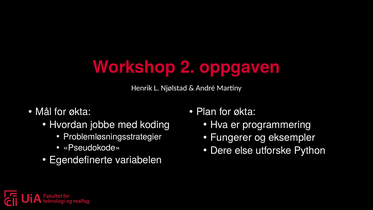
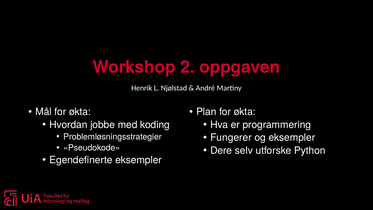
else: else -> selv
Egendefinerte variabelen: variabelen -> eksempler
